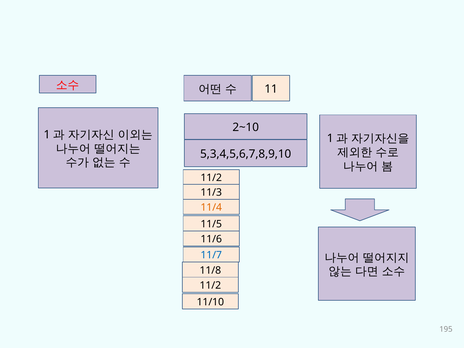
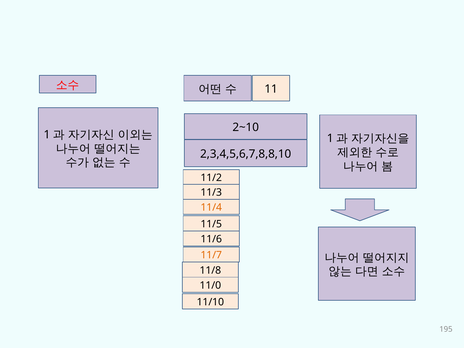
5,3,4,5,6,7,8,9,10: 5,3,4,5,6,7,8,9,10 -> 2,3,4,5,6,7,8,8,10
11/7 colour: blue -> orange
11/2 at (210, 285): 11/2 -> 11/0
